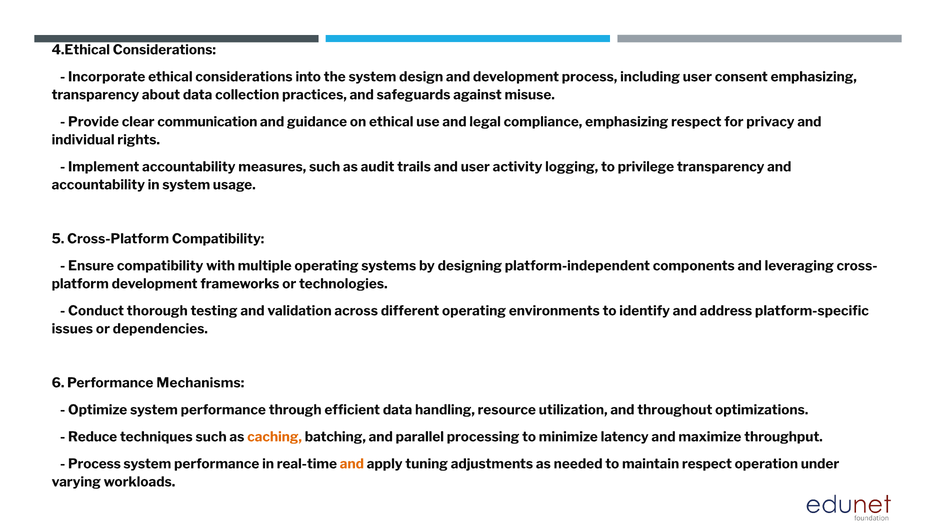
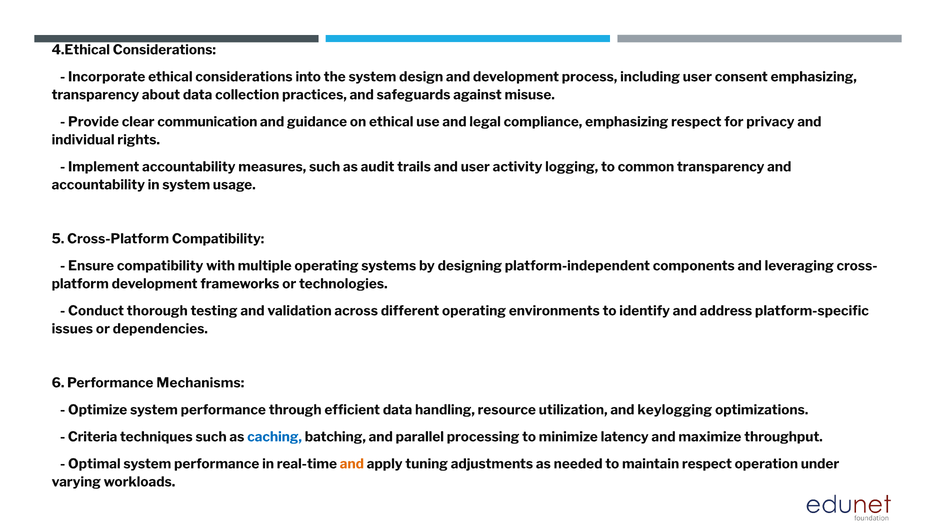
privilege: privilege -> common
throughout: throughout -> keylogging
Reduce: Reduce -> Criteria
caching colour: orange -> blue
Process at (94, 464): Process -> Optimal
